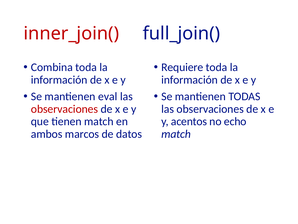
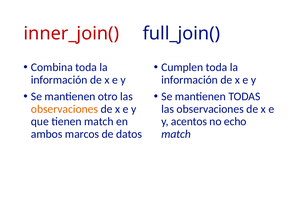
Requiere: Requiere -> Cumplen
eval: eval -> otro
observaciones at (64, 109) colour: red -> orange
